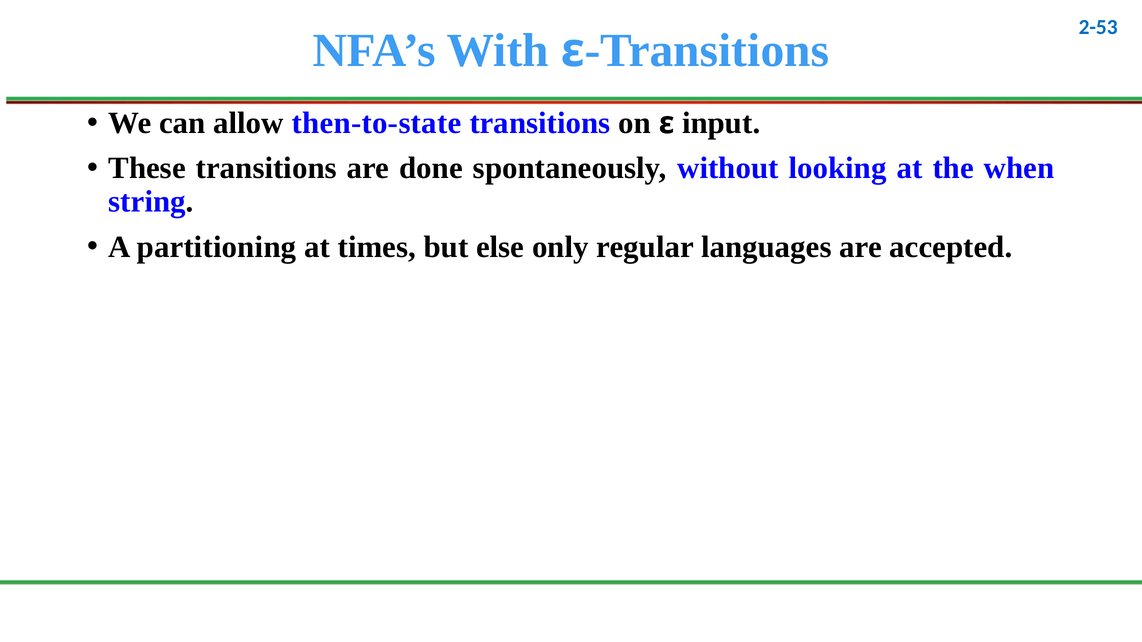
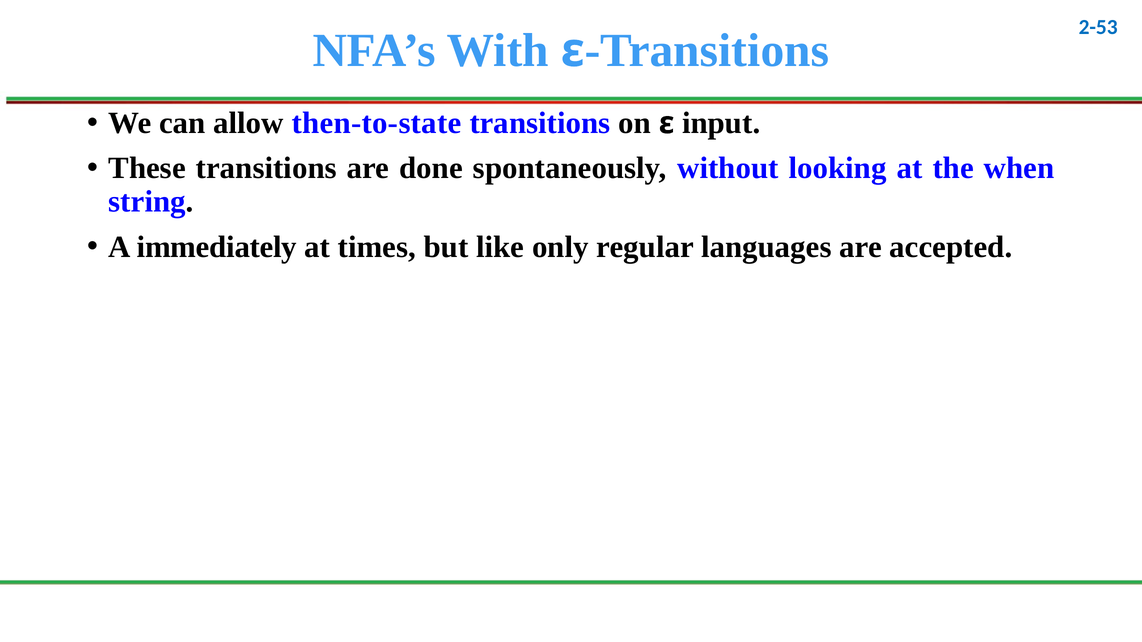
partitioning: partitioning -> immediately
else: else -> like
